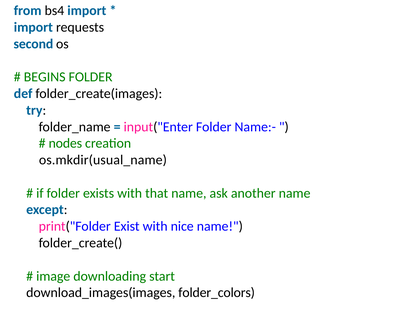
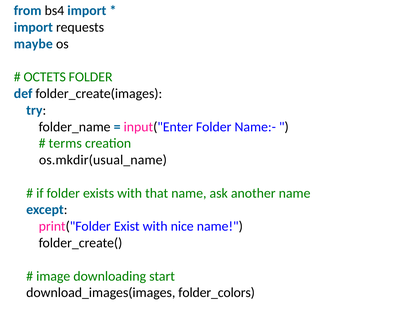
second: second -> maybe
BEGINS: BEGINS -> OCTETS
nodes: nodes -> terms
